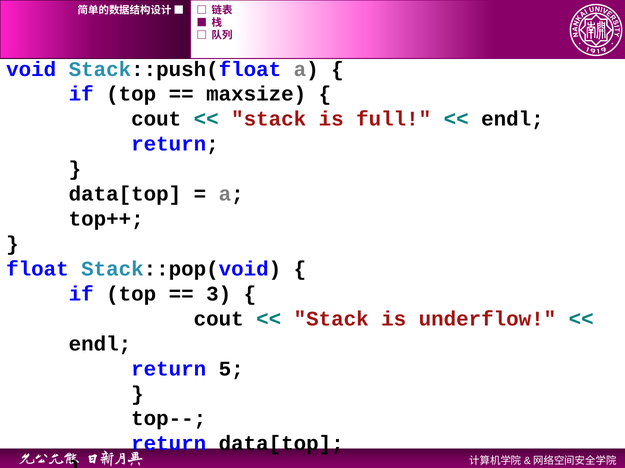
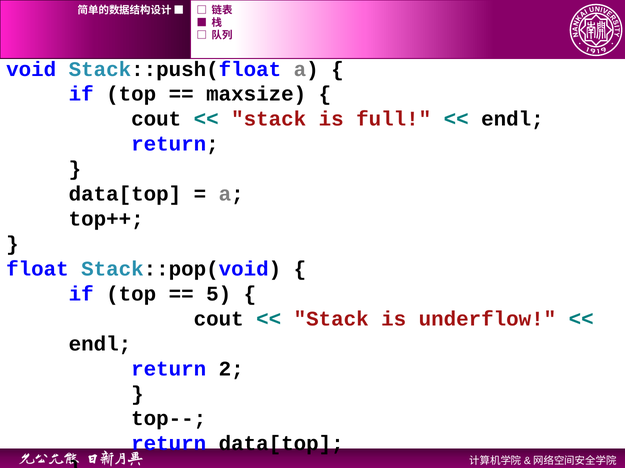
3: 3 -> 5
5: 5 -> 2
